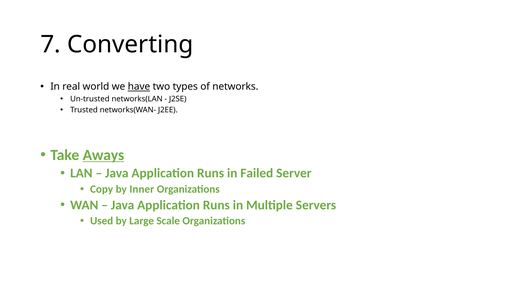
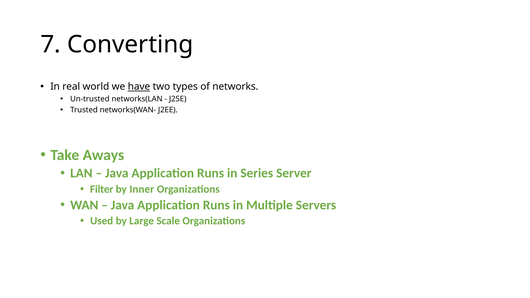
Aways underline: present -> none
Failed: Failed -> Series
Copy: Copy -> Filter
